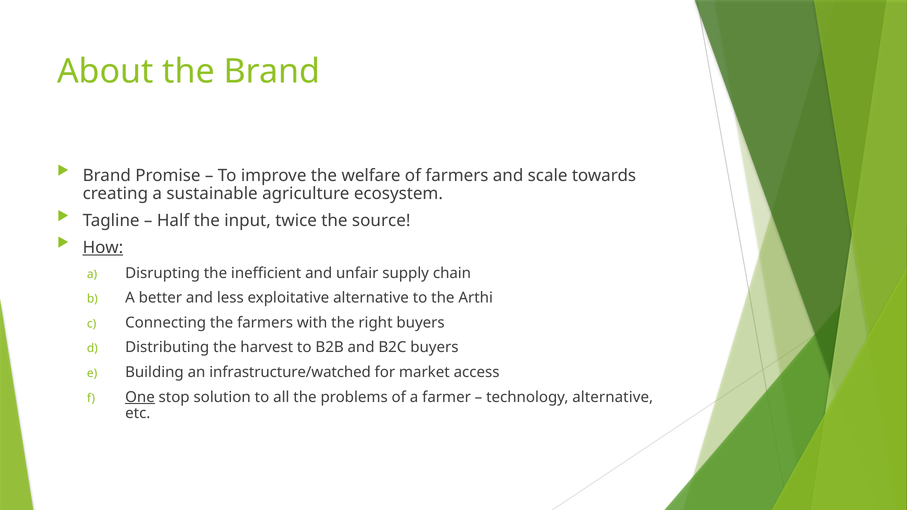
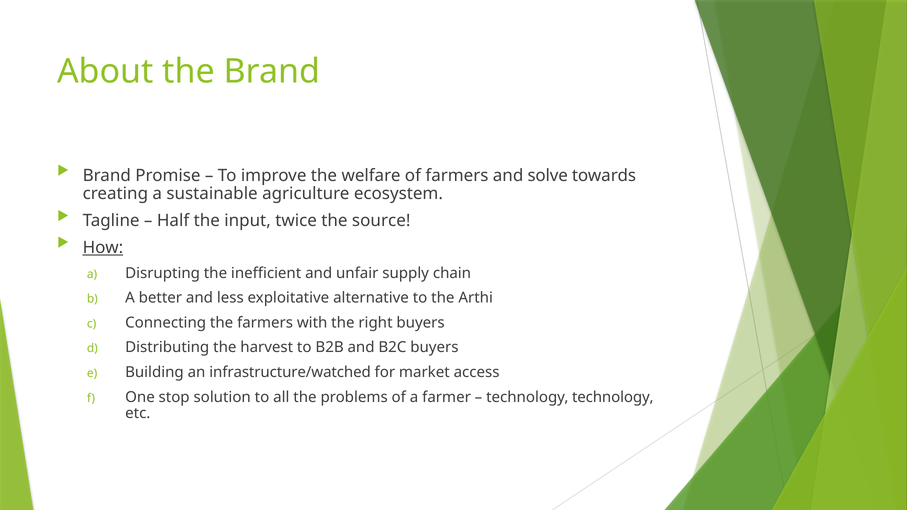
scale: scale -> solve
One underline: present -> none
technology alternative: alternative -> technology
